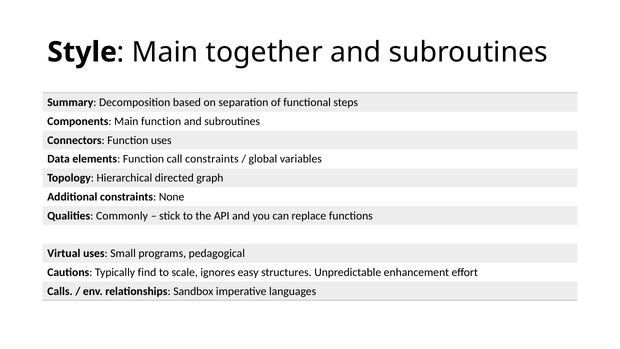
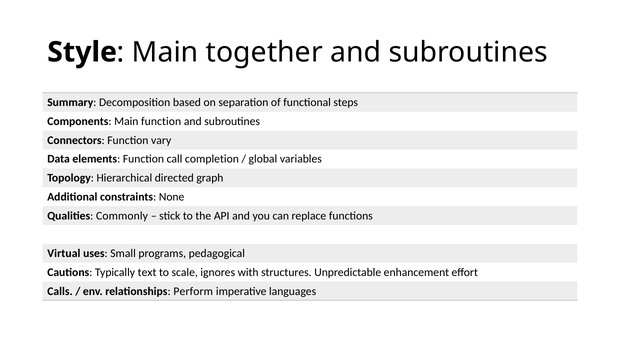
Function uses: uses -> vary
call constraints: constraints -> completion
find: find -> text
easy: easy -> with
Sandbox: Sandbox -> Perform
